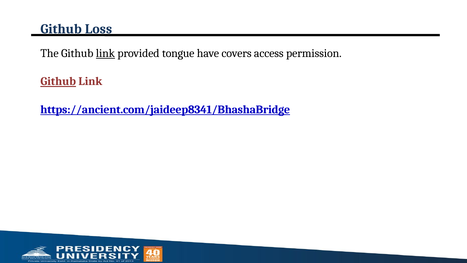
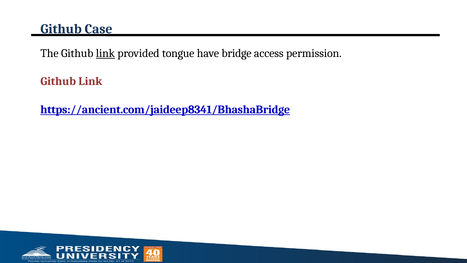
Loss: Loss -> Case
covers: covers -> bridge
Github at (58, 81) underline: present -> none
